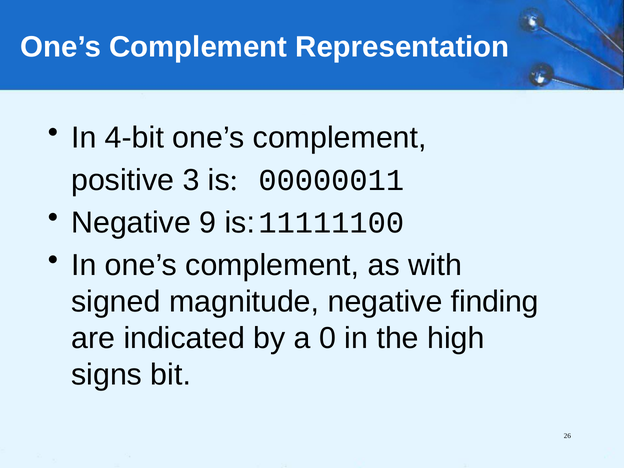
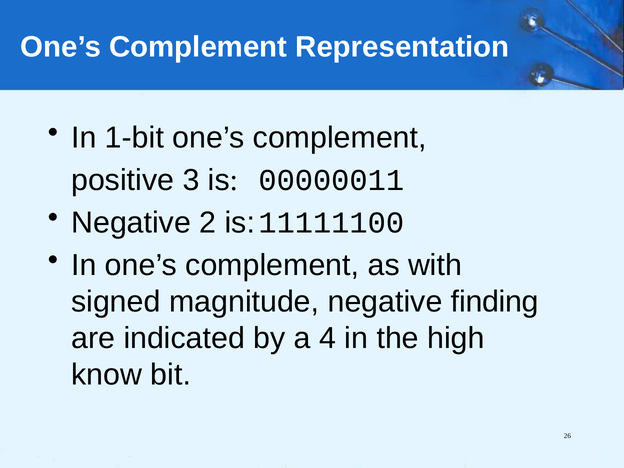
4-bit: 4-bit -> 1-bit
9: 9 -> 2
0: 0 -> 4
signs: signs -> know
